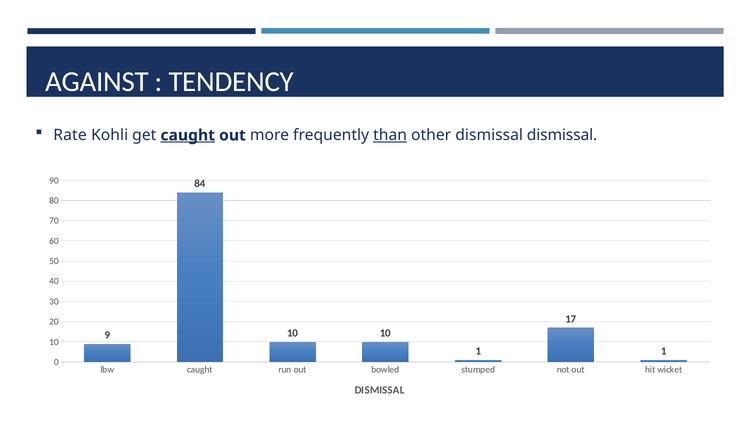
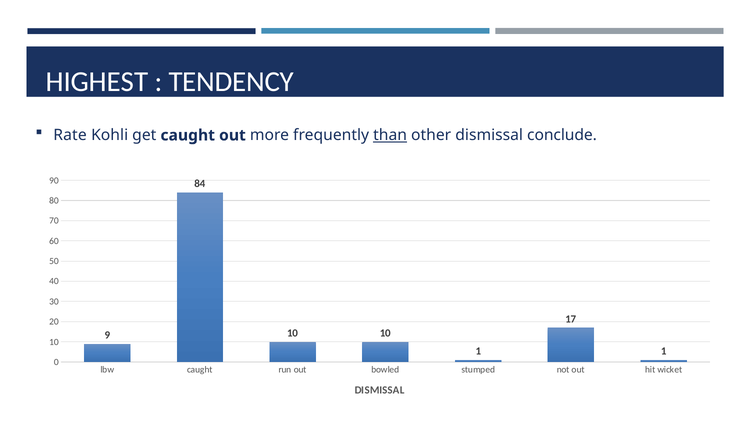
AGAINST: AGAINST -> HIGHEST
caught at (188, 135) underline: present -> none
dismissal dismissal: dismissal -> conclude
